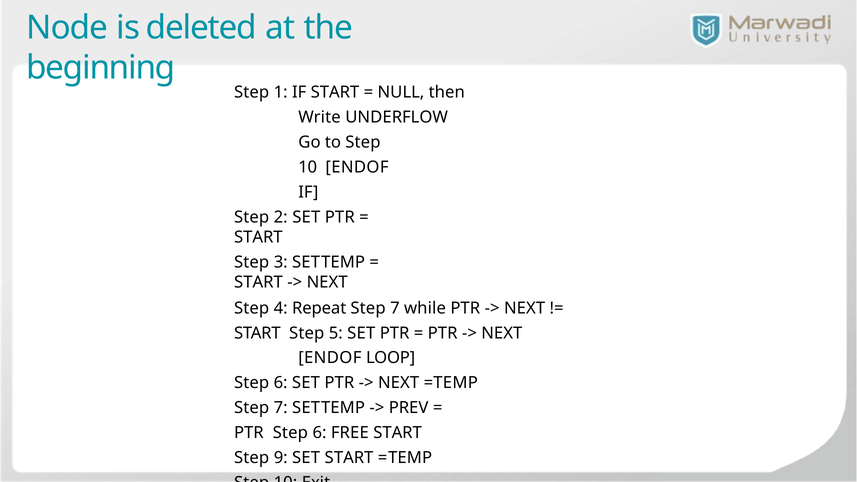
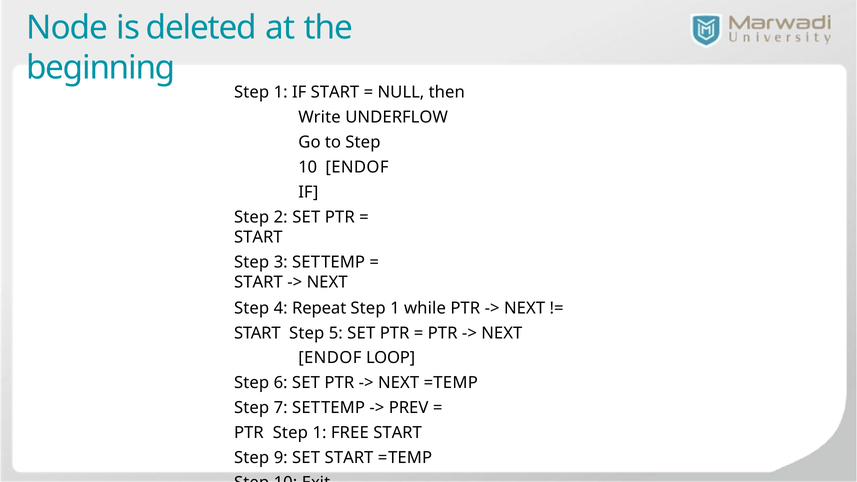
Repeat Step 7: 7 -> 1
PTR Step 6: 6 -> 1
